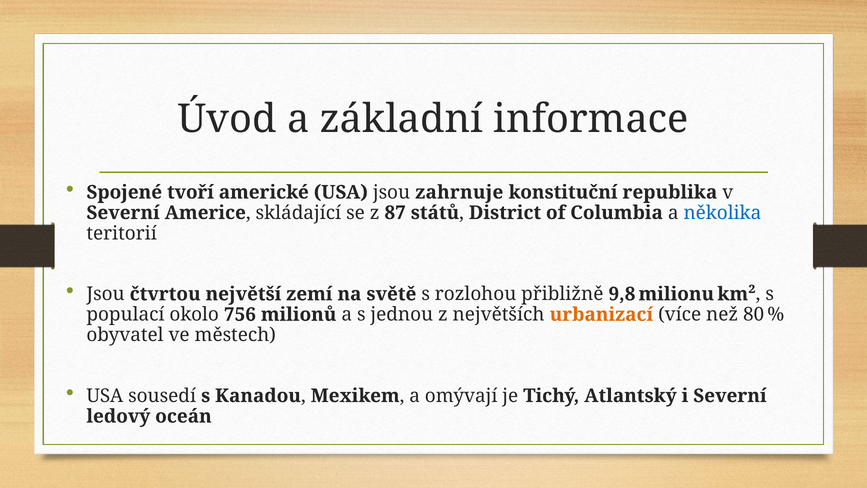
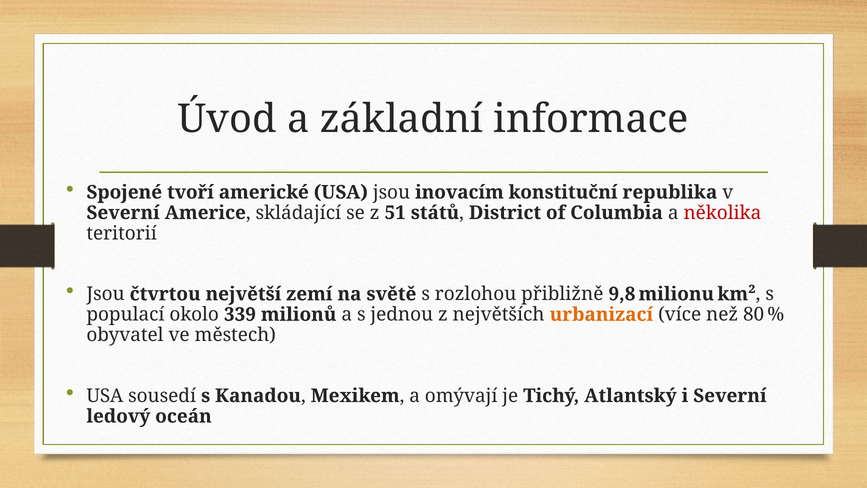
zahrnuje: zahrnuje -> inovacím
87: 87 -> 51
několika colour: blue -> red
756: 756 -> 339
